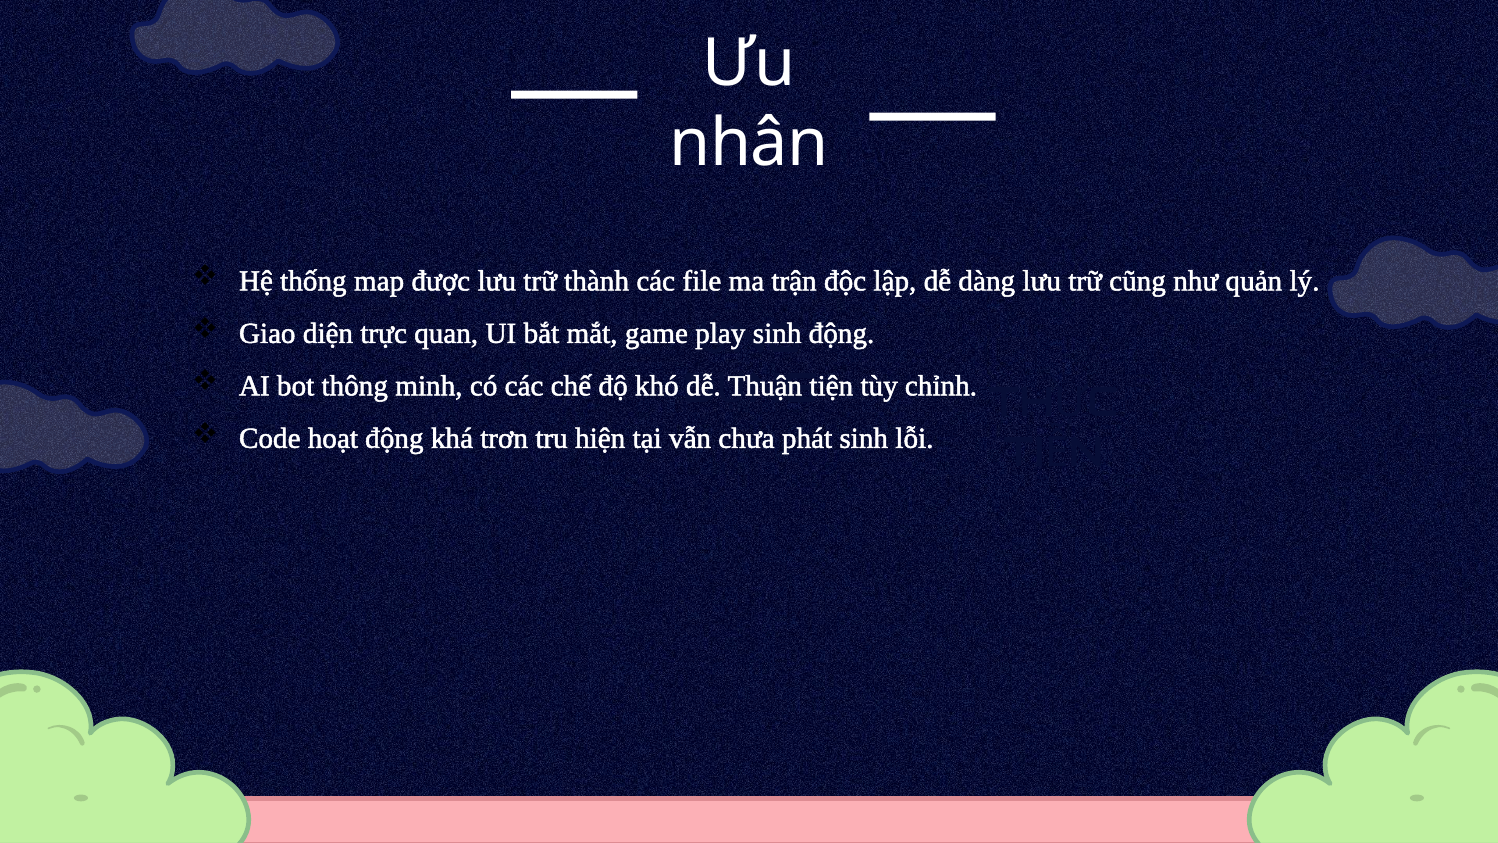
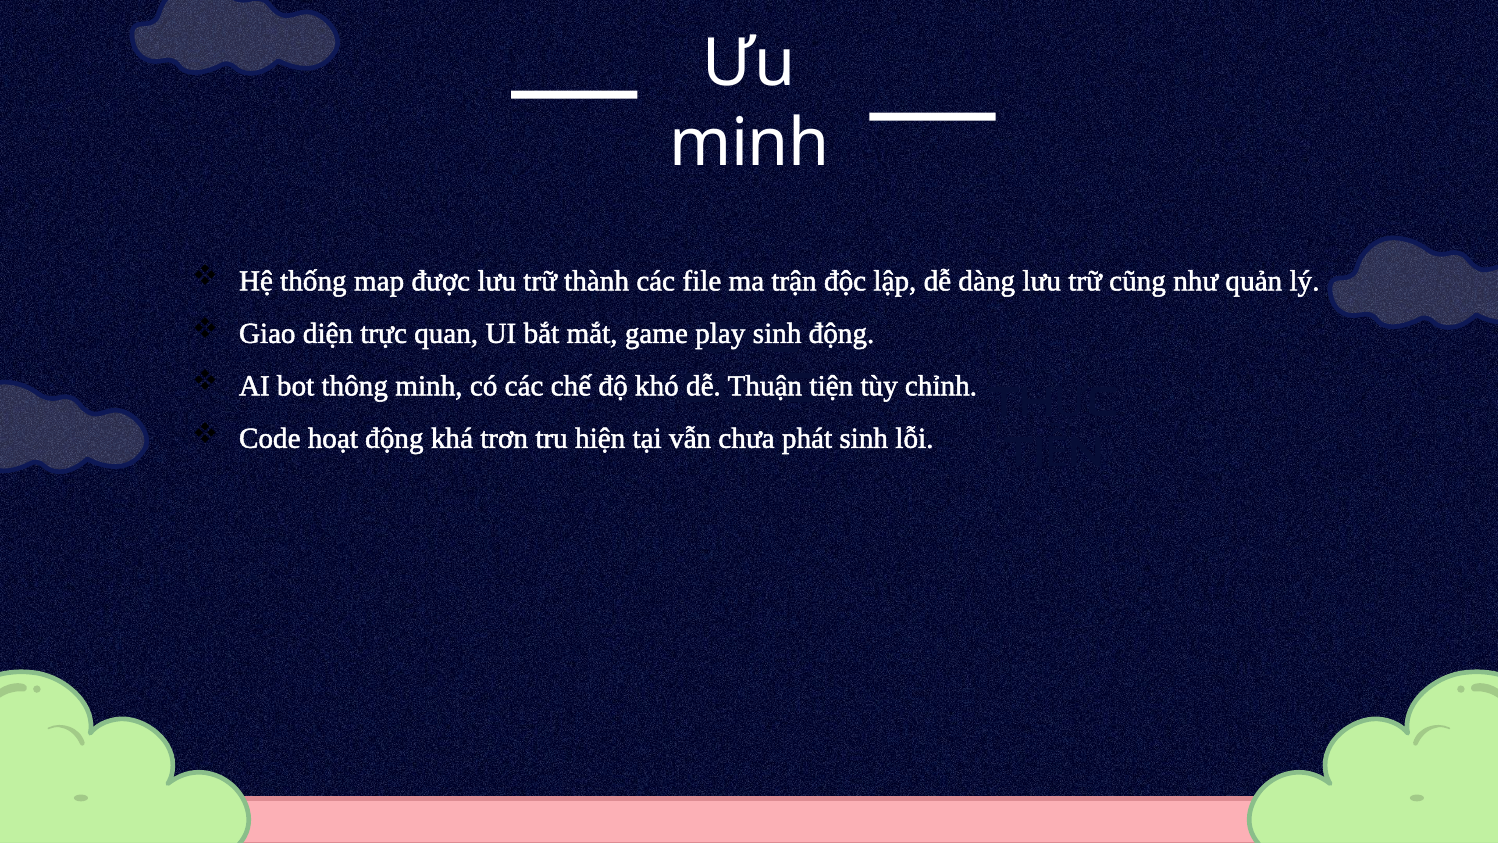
nhân at (749, 143): nhân -> minh
